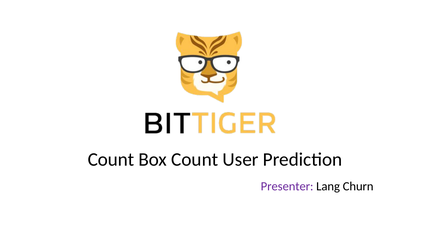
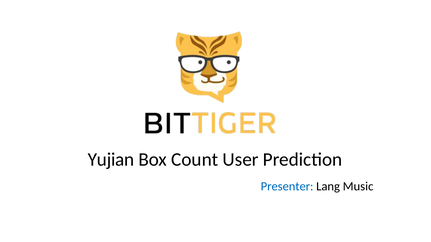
Count at (111, 160): Count -> Yujian
Presenter colour: purple -> blue
Churn: Churn -> Music
